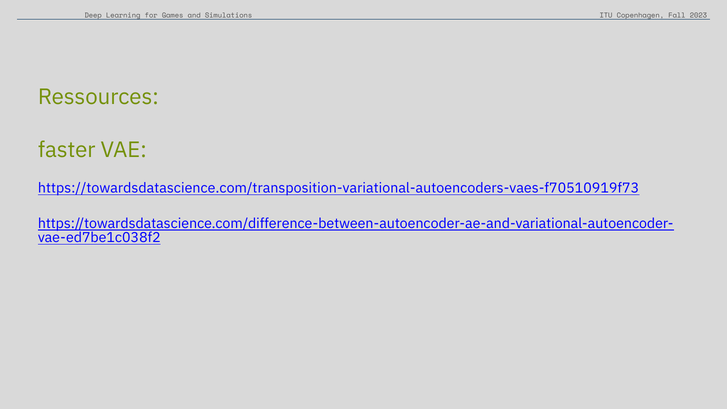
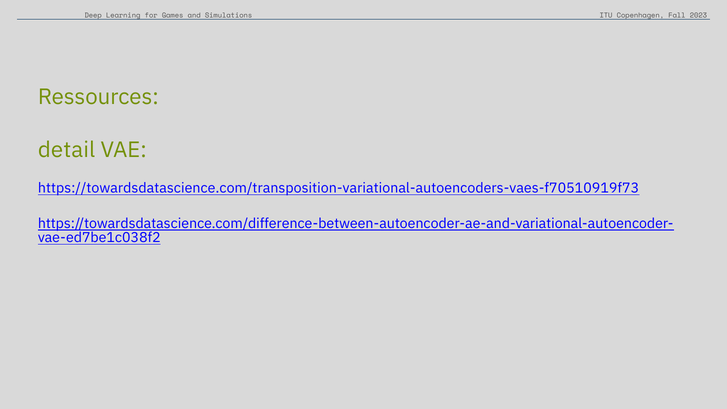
faster: faster -> detail
